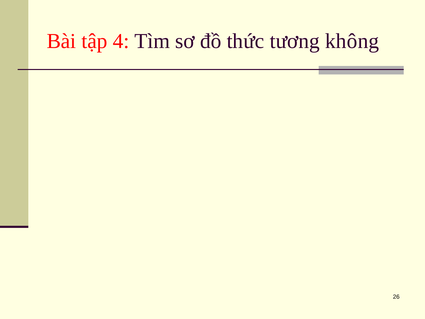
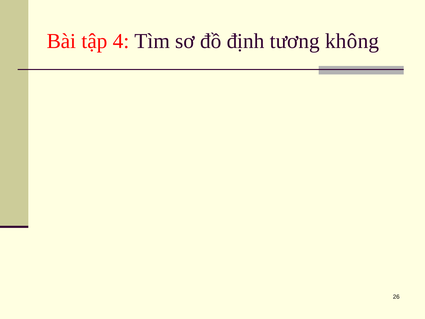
thức: thức -> định
